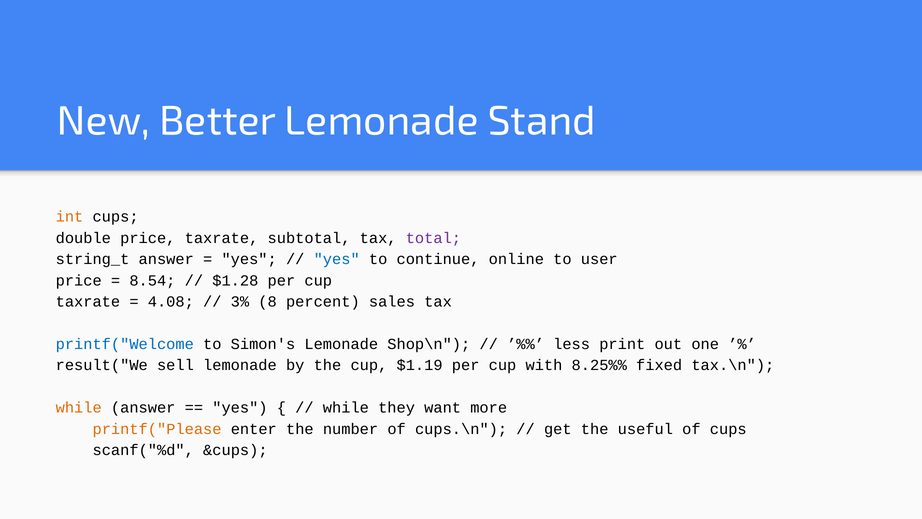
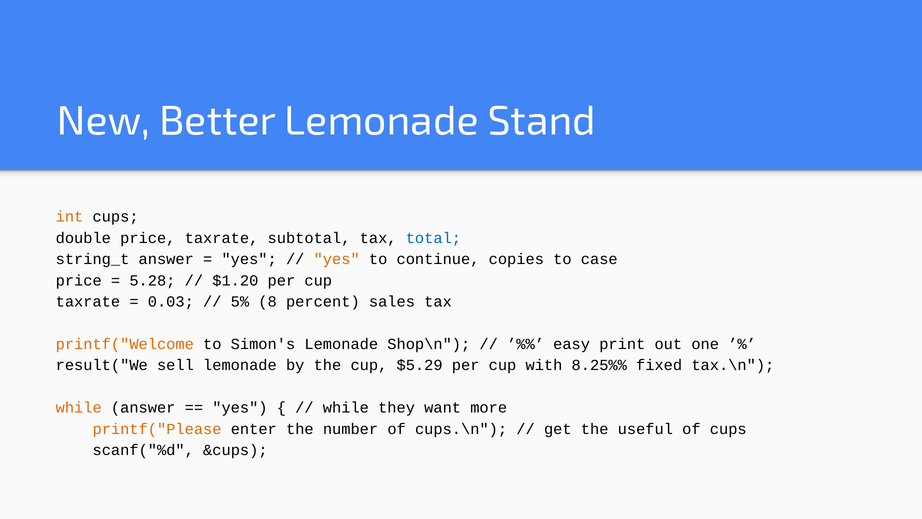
total colour: purple -> blue
yes at (337, 259) colour: blue -> orange
online: online -> copies
user: user -> case
8.54: 8.54 -> 5.28
$1.28: $1.28 -> $1.20
4.08: 4.08 -> 0.03
3%: 3% -> 5%
printf("Welcome colour: blue -> orange
less: less -> easy
$1.19: $1.19 -> $5.29
